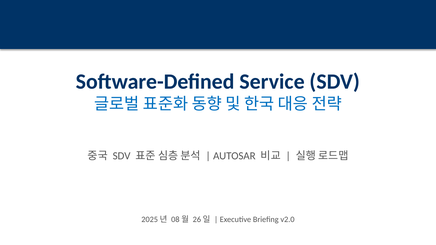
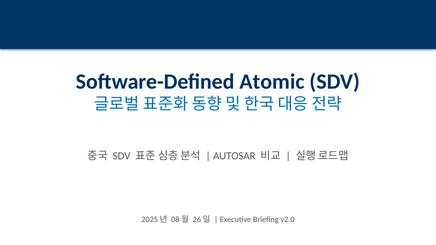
Service: Service -> Atomic
